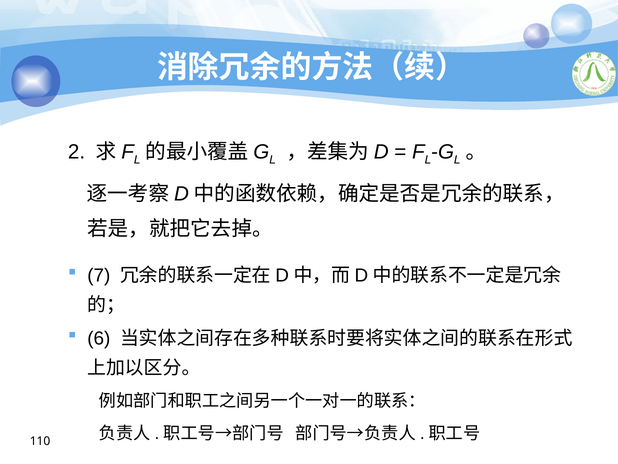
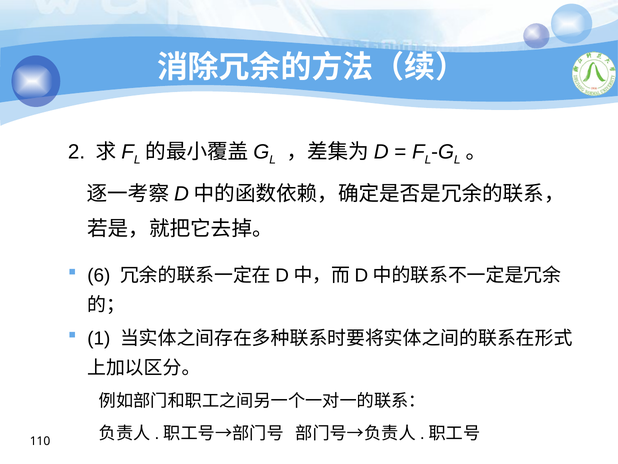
7: 7 -> 6
6: 6 -> 1
